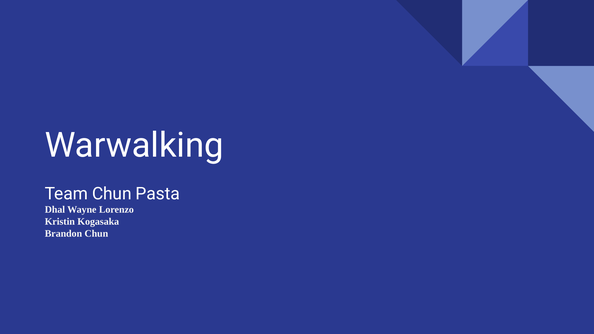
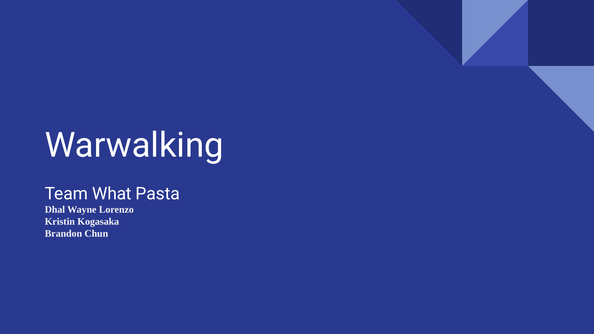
Team Chun: Chun -> What
